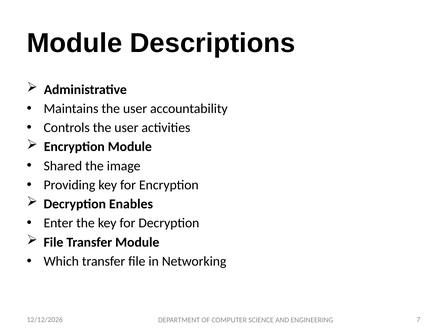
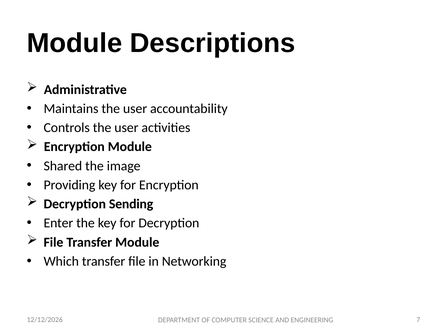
Enables: Enables -> Sending
